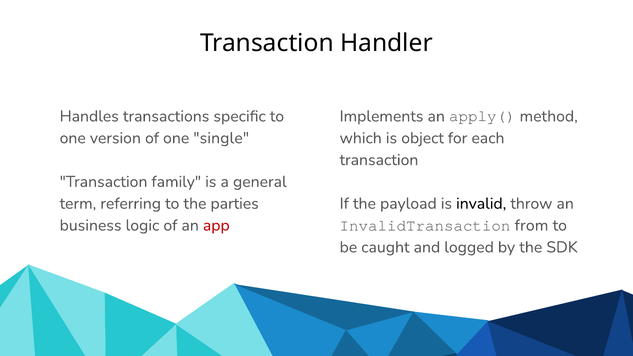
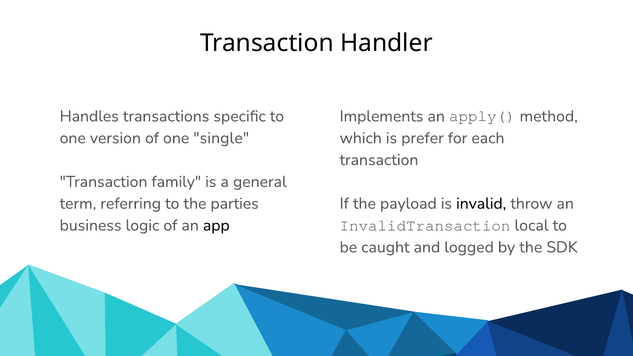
object: object -> prefer
from: from -> local
app colour: red -> black
